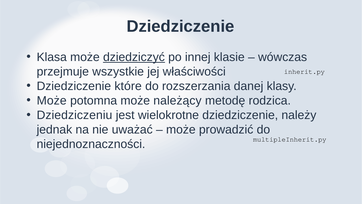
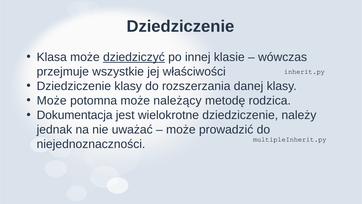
Dziedziczenie które: które -> klasy
Dziedziczeniu: Dziedziczeniu -> Dokumentacja
